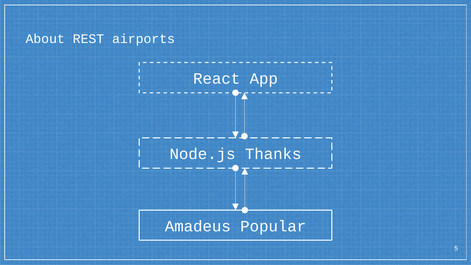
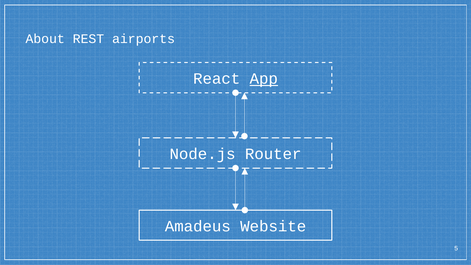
App underline: none -> present
Thanks: Thanks -> Router
Popular: Popular -> Website
